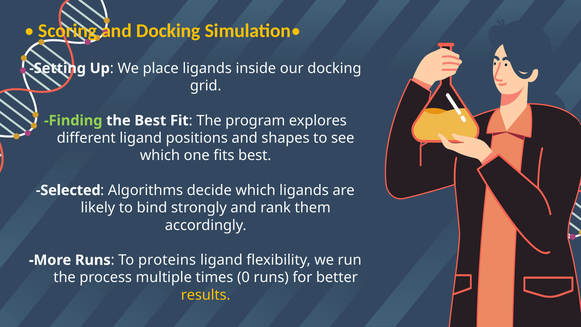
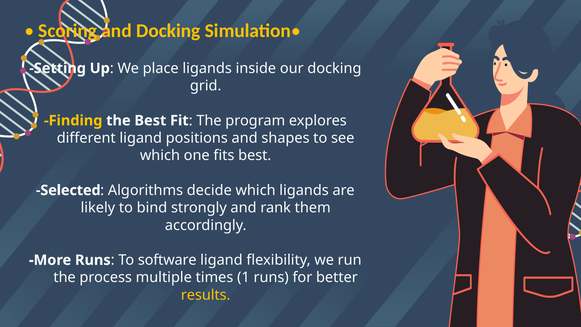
Finding colour: light green -> yellow
proteins: proteins -> software
0: 0 -> 1
